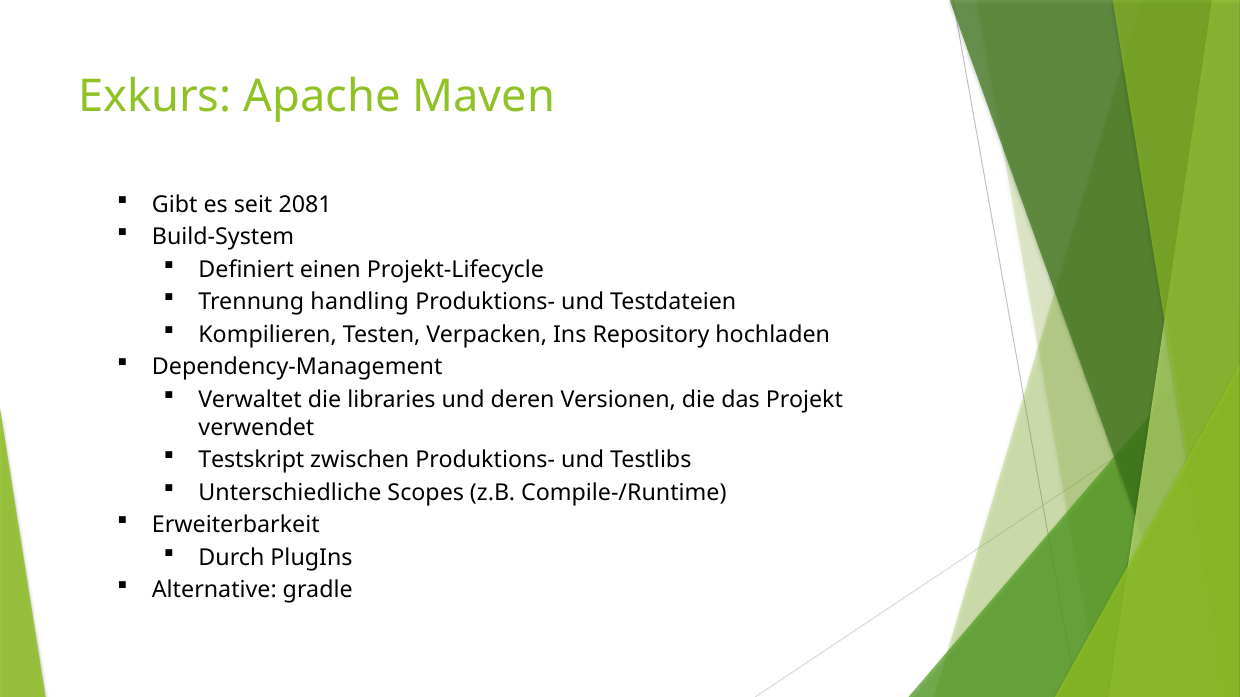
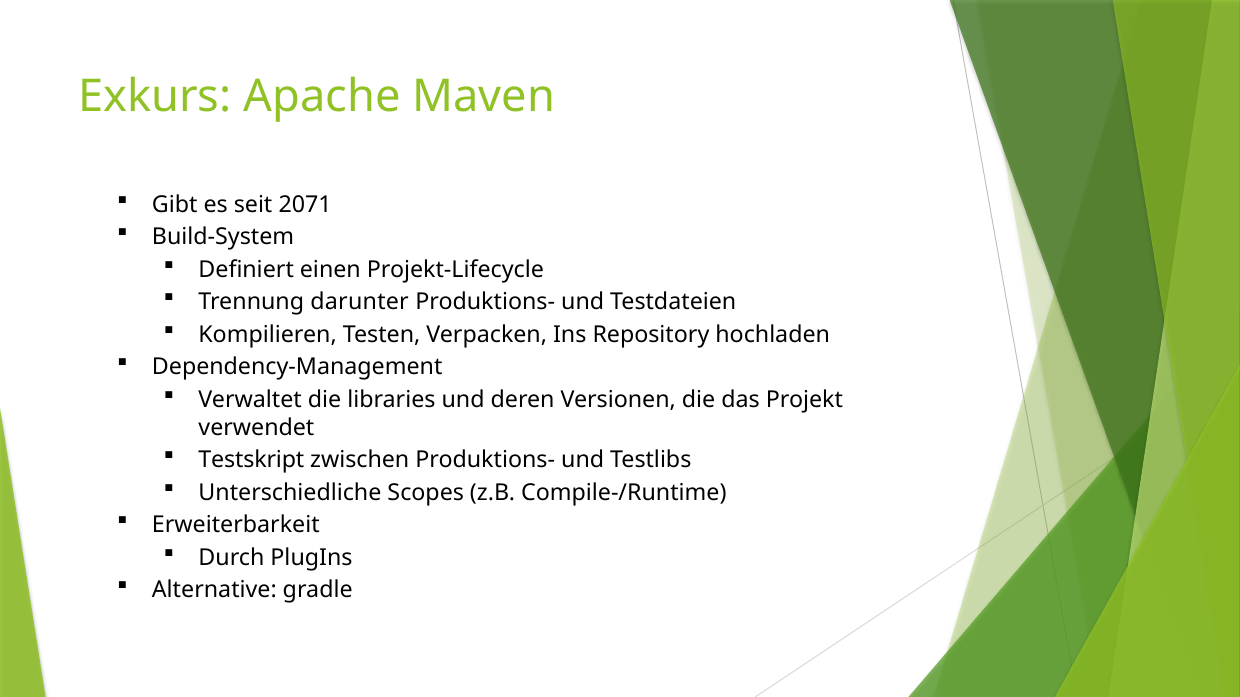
2081: 2081 -> 2071
handling: handling -> darunter
